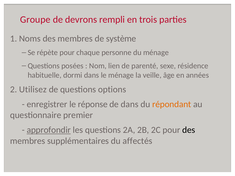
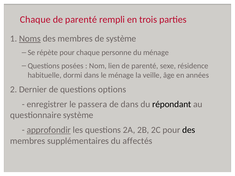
Groupe at (35, 19): Groupe -> Chaque
devrons at (81, 19): devrons -> parenté
Noms underline: none -> present
Utilisez: Utilisez -> Dernier
réponse: réponse -> passera
répondant colour: orange -> black
questionnaire premier: premier -> système
